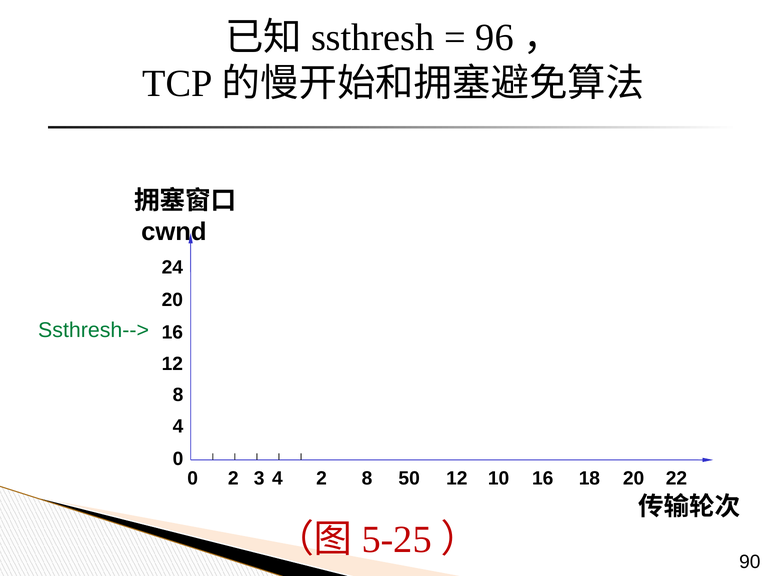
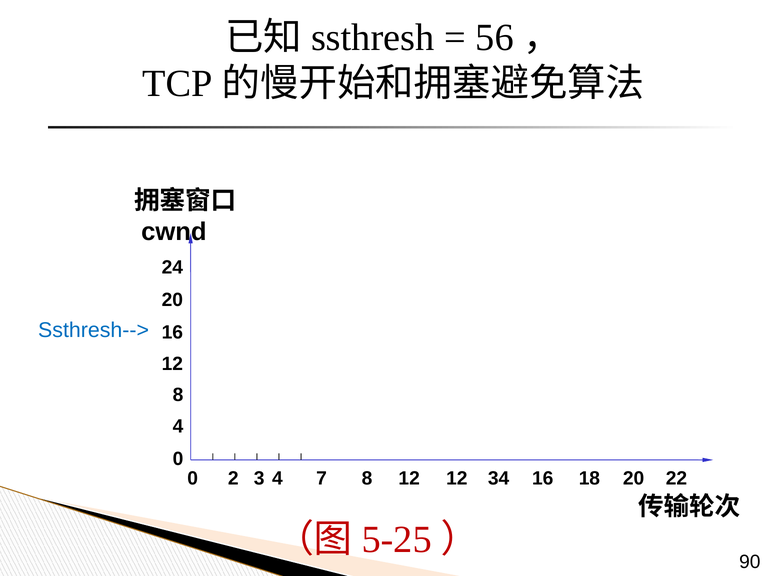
96: 96 -> 56
Ssthresh--> colour: green -> blue
4 2: 2 -> 7
50 at (409, 478): 50 -> 12
10: 10 -> 34
